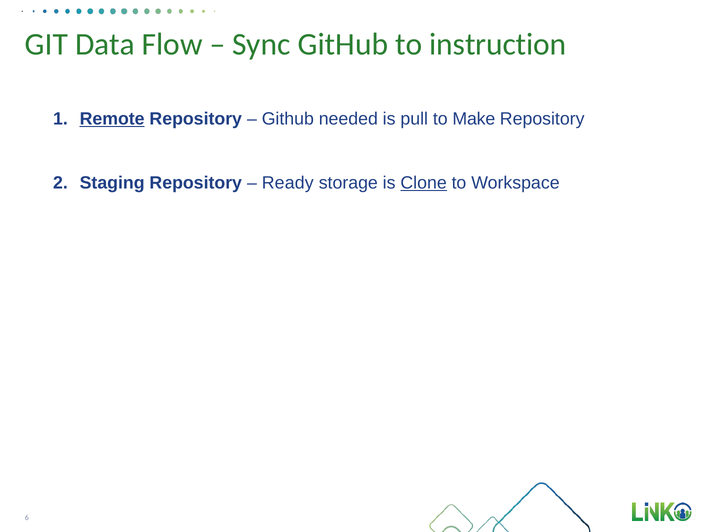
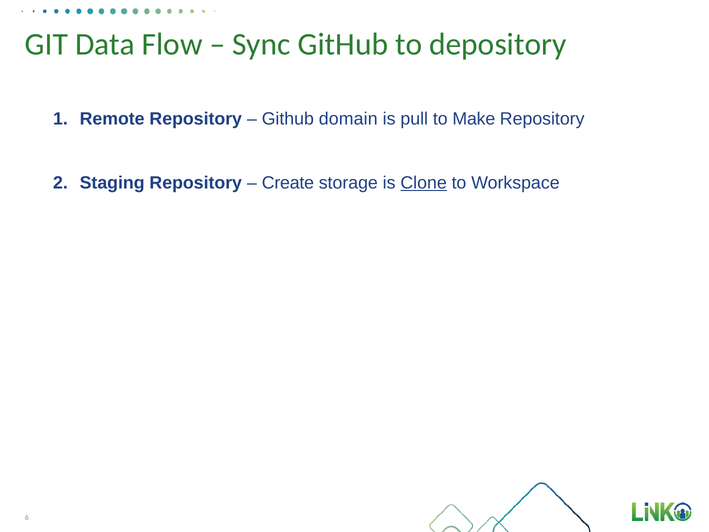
instruction: instruction -> depository
Remote underline: present -> none
needed: needed -> domain
Ready: Ready -> Create
